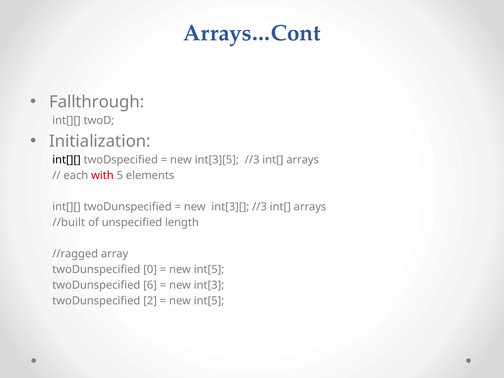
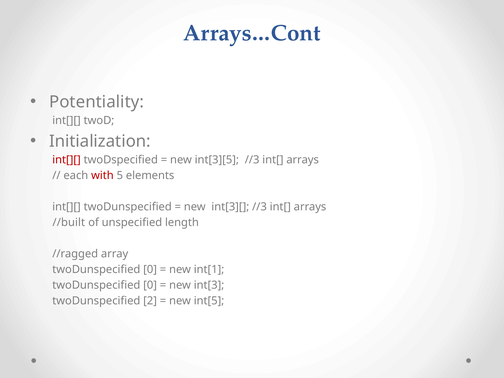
Fallthrough: Fallthrough -> Potentiality
int[][ at (67, 160) colour: black -> red
int[5 at (209, 269): int[5 -> int[1
6 at (150, 285): 6 -> 0
